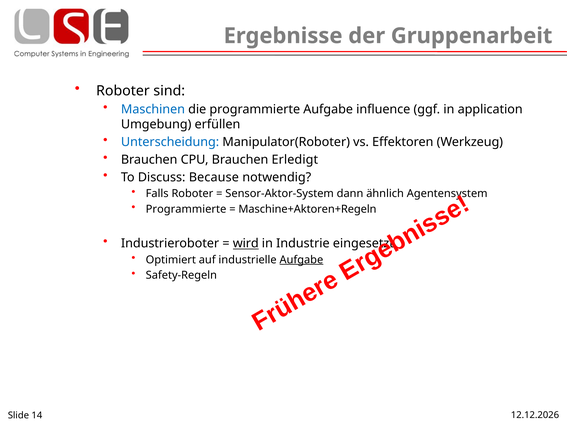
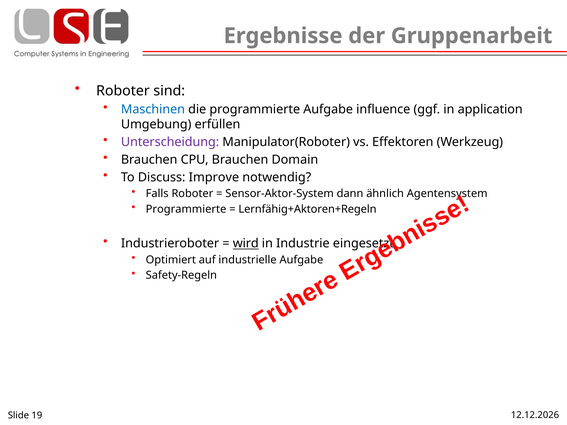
Unterscheidung colour: blue -> purple
Erledigt: Erledigt -> Domain
Because: Because -> Improve
Maschine+Aktoren+Regeln: Maschine+Aktoren+Regeln -> Lernfähig+Aktoren+Regeln
Aufgabe at (301, 260) underline: present -> none
14: 14 -> 19
